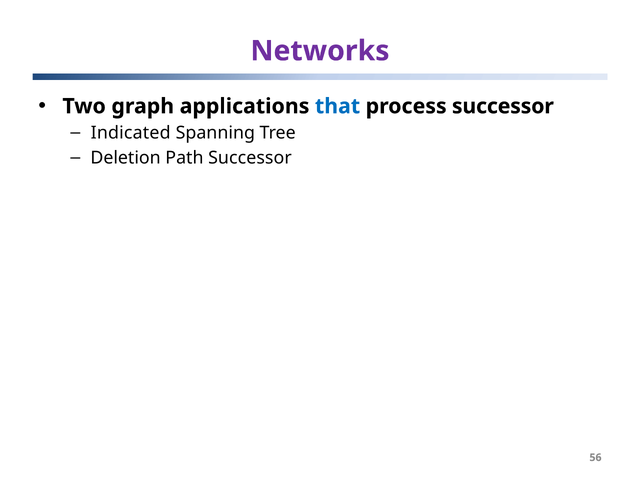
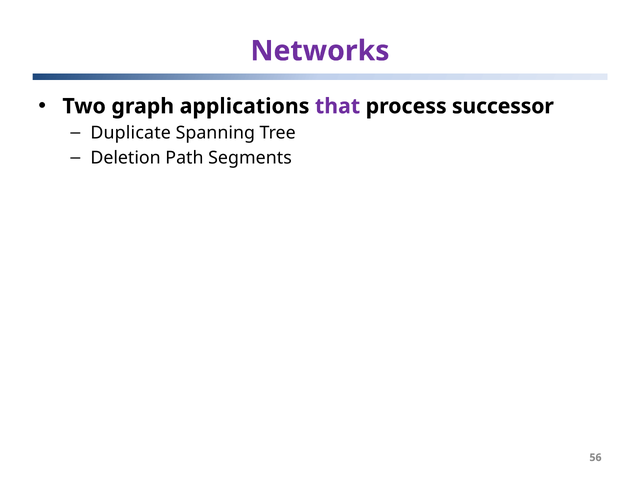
that colour: blue -> purple
Indicated: Indicated -> Duplicate
Path Successor: Successor -> Segments
